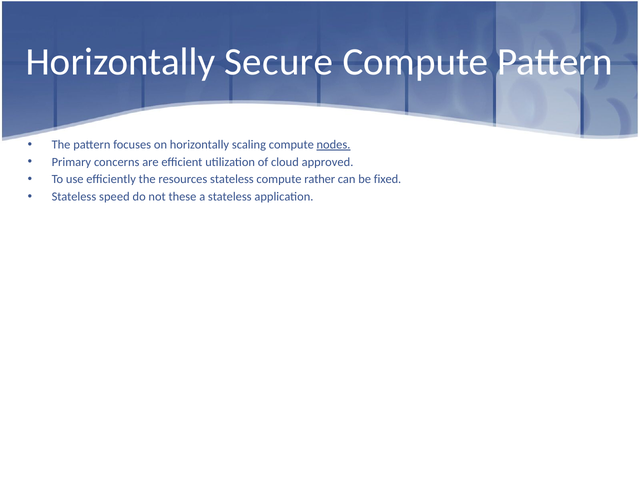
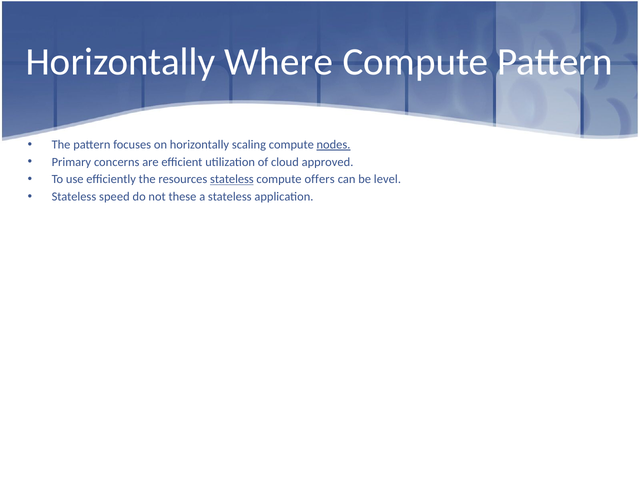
Secure: Secure -> Where
stateless at (232, 179) underline: none -> present
rather: rather -> offers
fixed: fixed -> level
